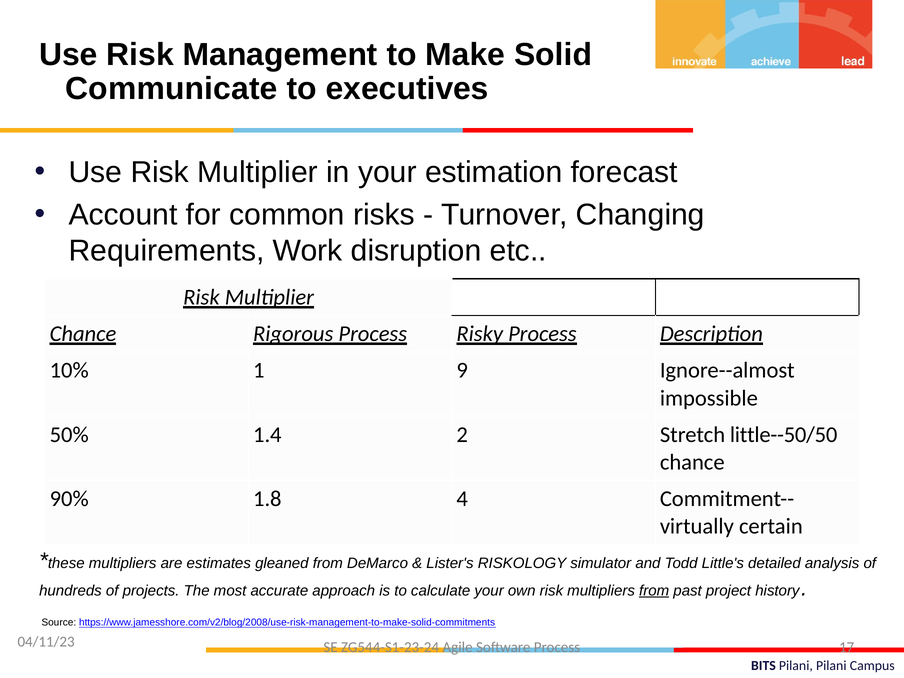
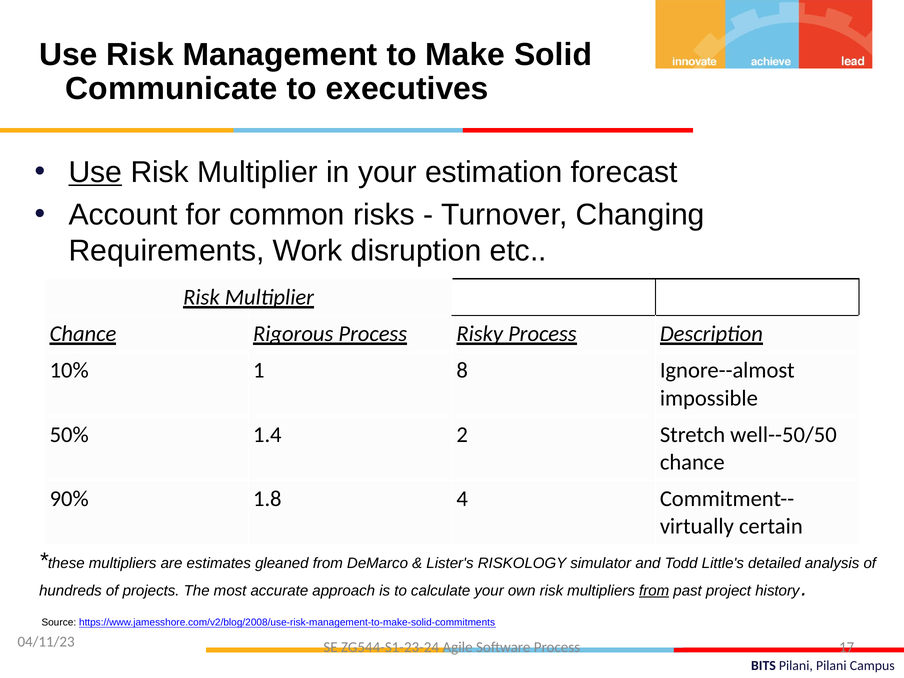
Use at (95, 172) underline: none -> present
9: 9 -> 8
little--50/50: little--50/50 -> well--50/50
